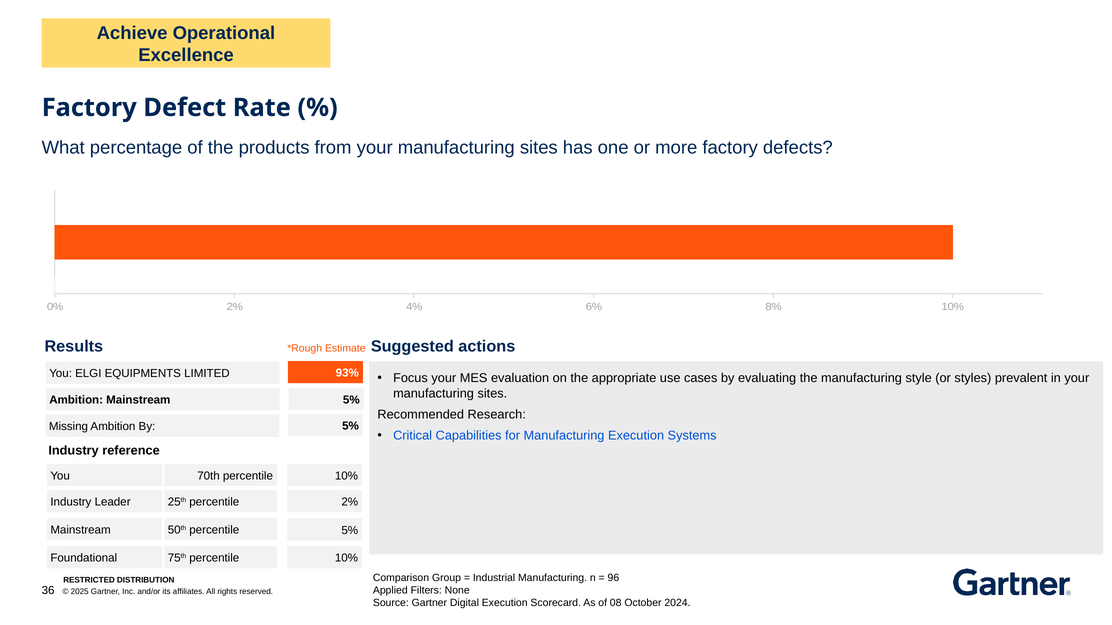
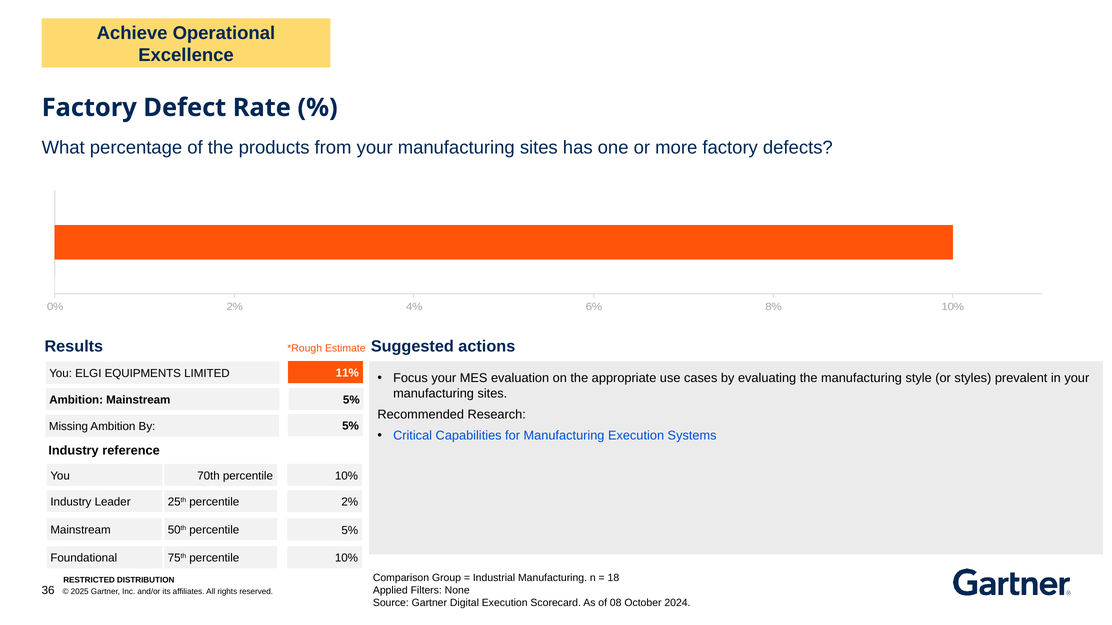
93%: 93% -> 11%
96: 96 -> 18
